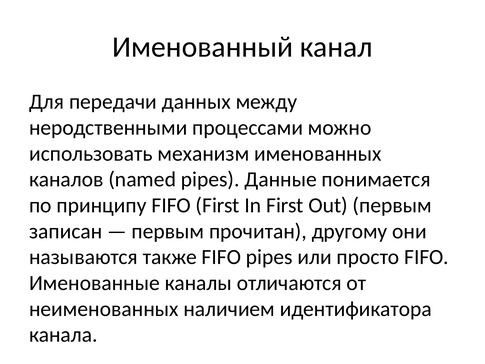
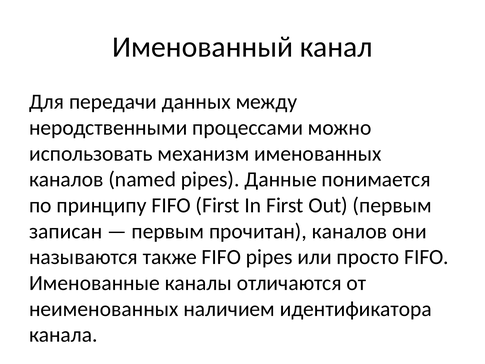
прочитан другому: другому -> каналов
